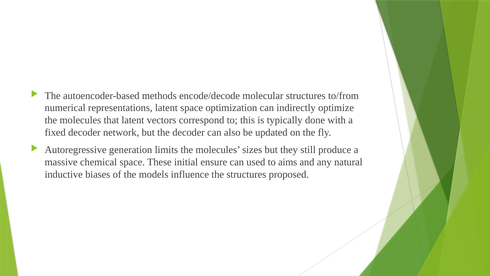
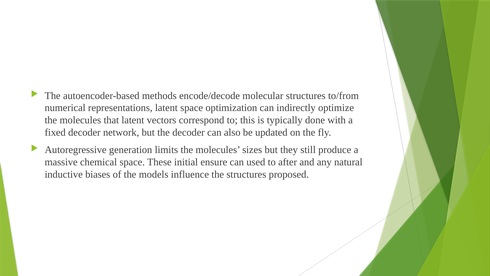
aims: aims -> after
